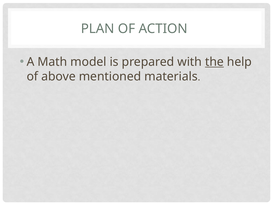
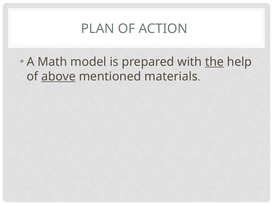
above underline: none -> present
